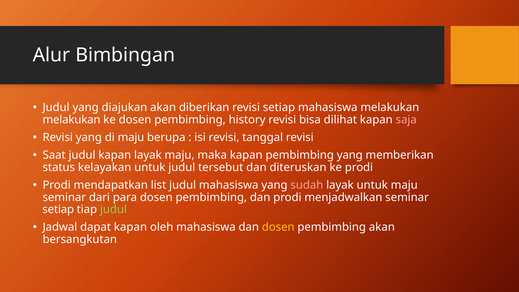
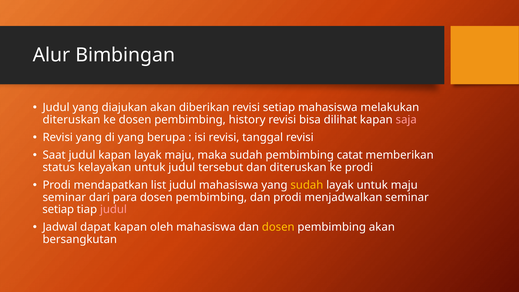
melakukan at (72, 120): melakukan -> diteruskan
di maju: maju -> yang
maka kapan: kapan -> sudah
pembimbing yang: yang -> catat
sudah at (307, 185) colour: pink -> yellow
judul at (113, 210) colour: light green -> pink
